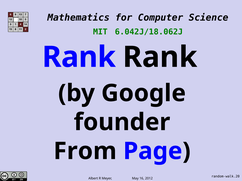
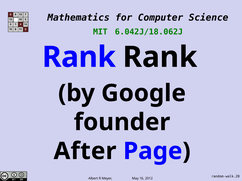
From: From -> After
